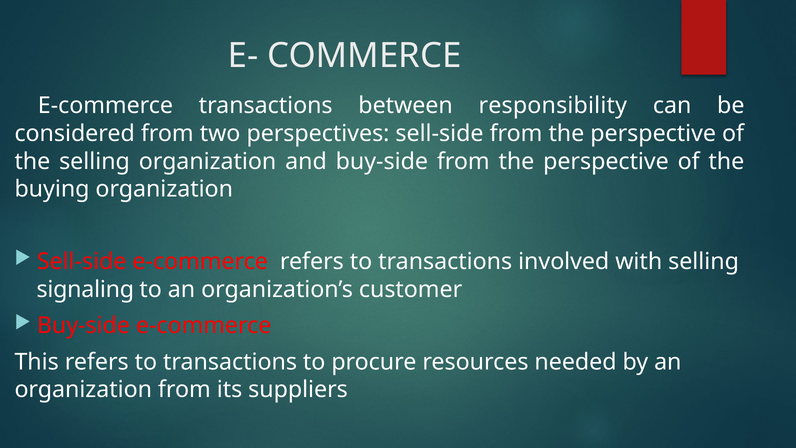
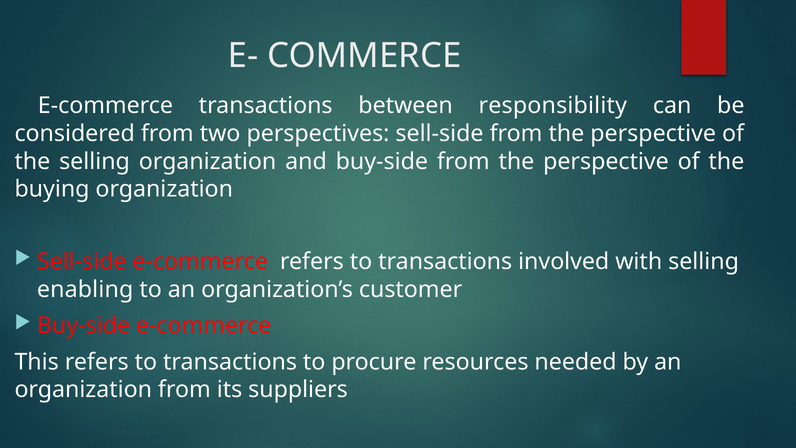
signaling: signaling -> enabling
